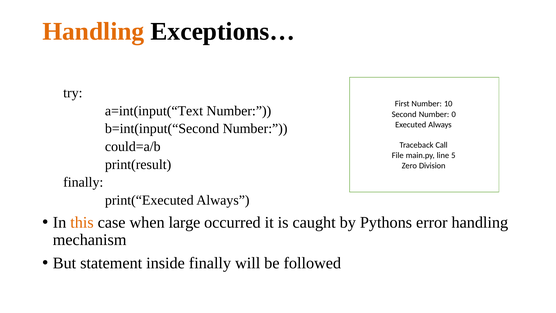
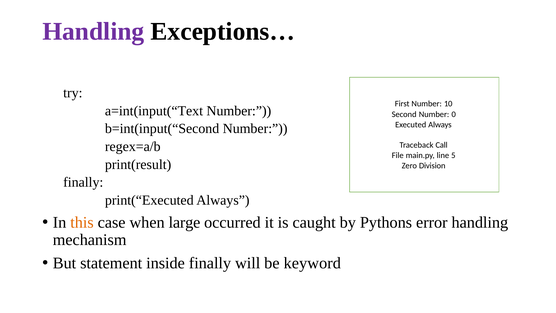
Handling at (93, 31) colour: orange -> purple
could=a/b: could=a/b -> regex=a/b
followed: followed -> keyword
